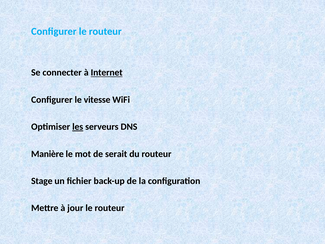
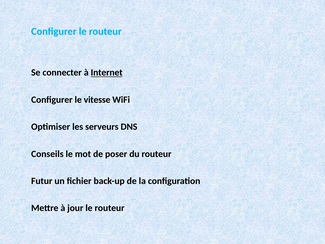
les underline: present -> none
Manière: Manière -> Conseils
serait: serait -> poser
Stage: Stage -> Futur
